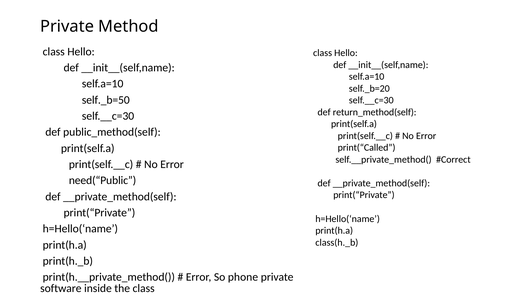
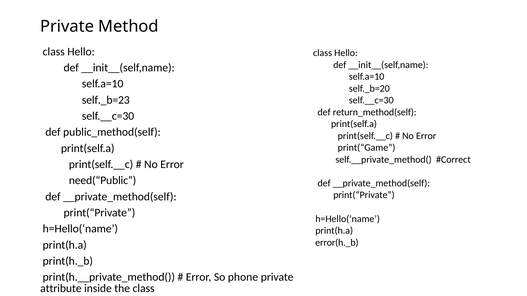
self._b=50: self._b=50 -> self._b=23
print(“Called: print(“Called -> print(“Game
class(h._b: class(h._b -> error(h._b
software: software -> attribute
